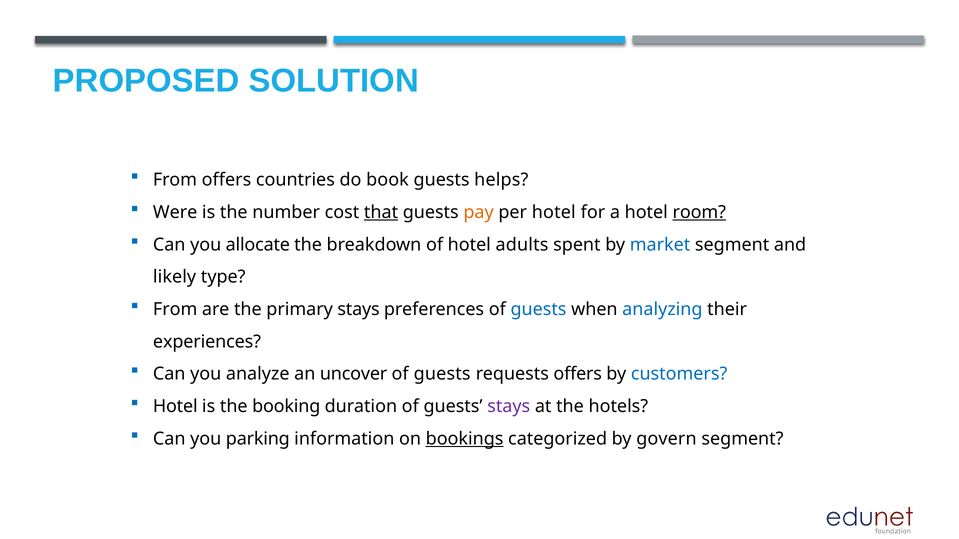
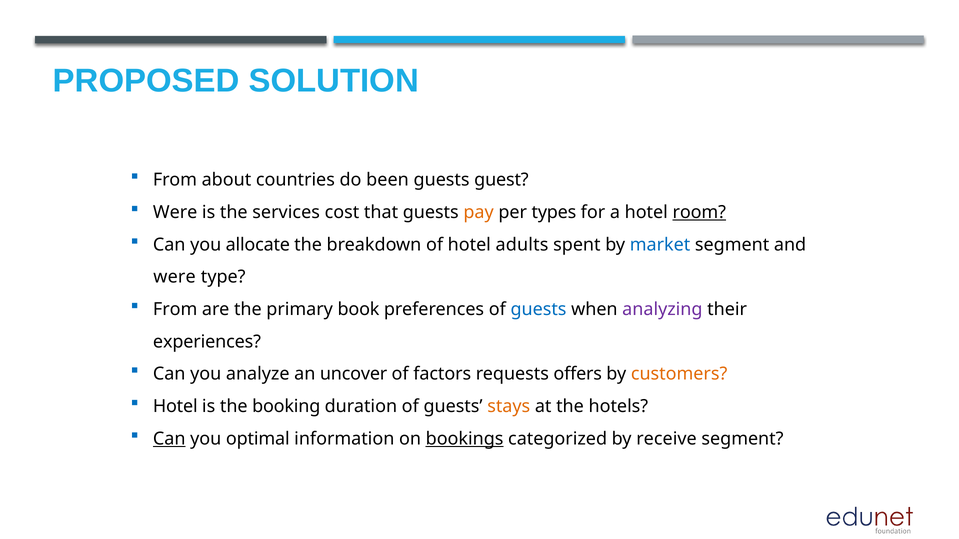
From offers: offers -> about
book: book -> been
helps: helps -> guest
number: number -> services
that underline: present -> none
per hotel: hotel -> types
likely at (175, 277): likely -> were
primary stays: stays -> book
analyzing colour: blue -> purple
guests at (442, 374): guests -> factors
customers colour: blue -> orange
stays at (509, 407) colour: purple -> orange
Can at (169, 439) underline: none -> present
parking: parking -> optimal
govern: govern -> receive
